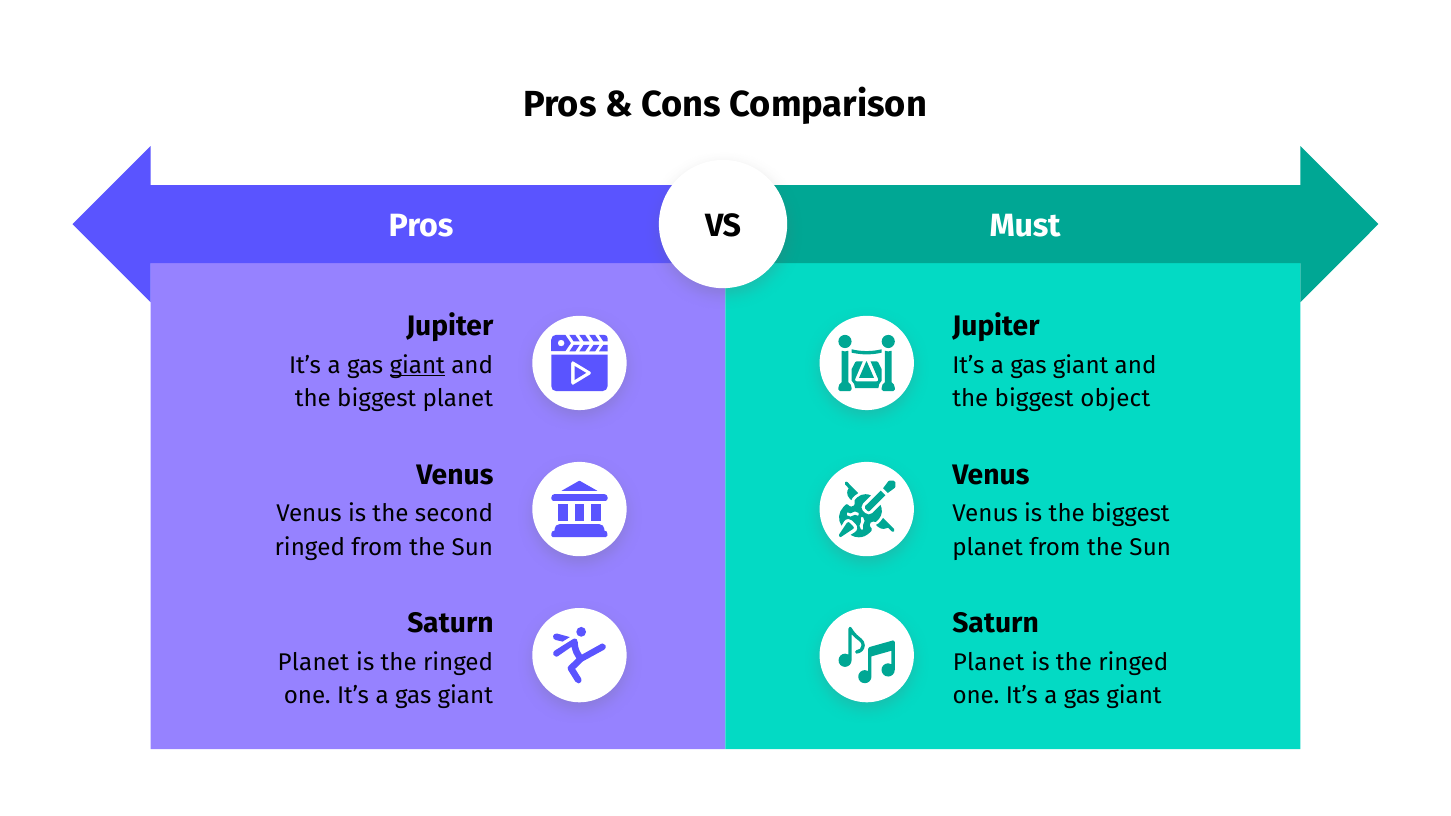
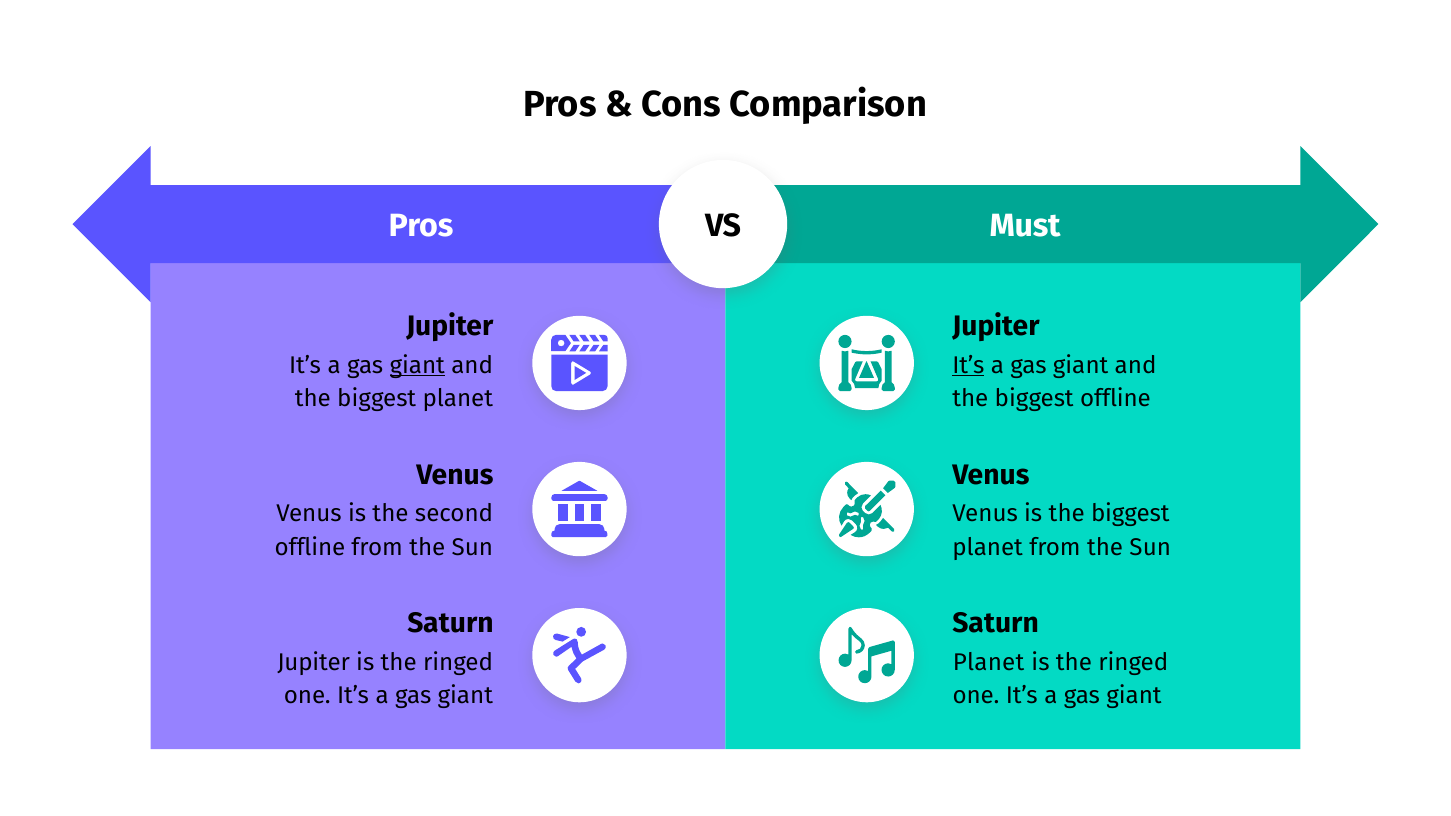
It’s at (968, 365) underline: none -> present
biggest object: object -> offline
ringed at (310, 547): ringed -> offline
Planet at (313, 663): Planet -> Jupiter
